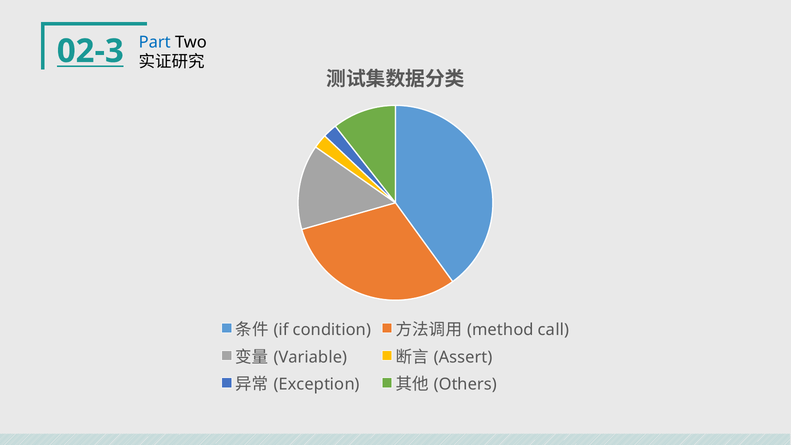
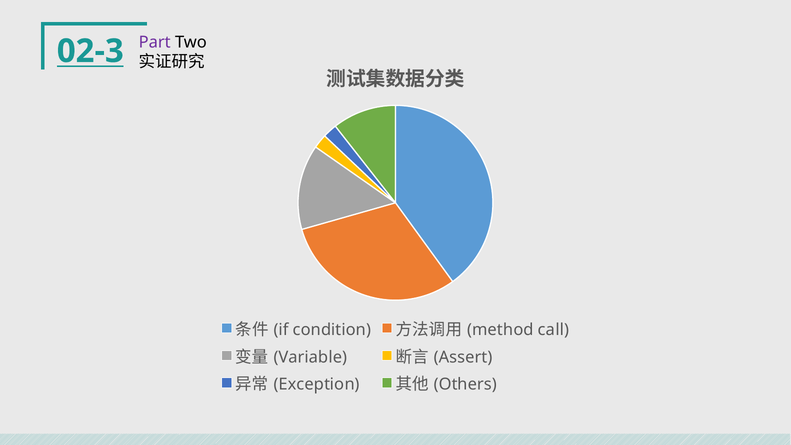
Part colour: blue -> purple
